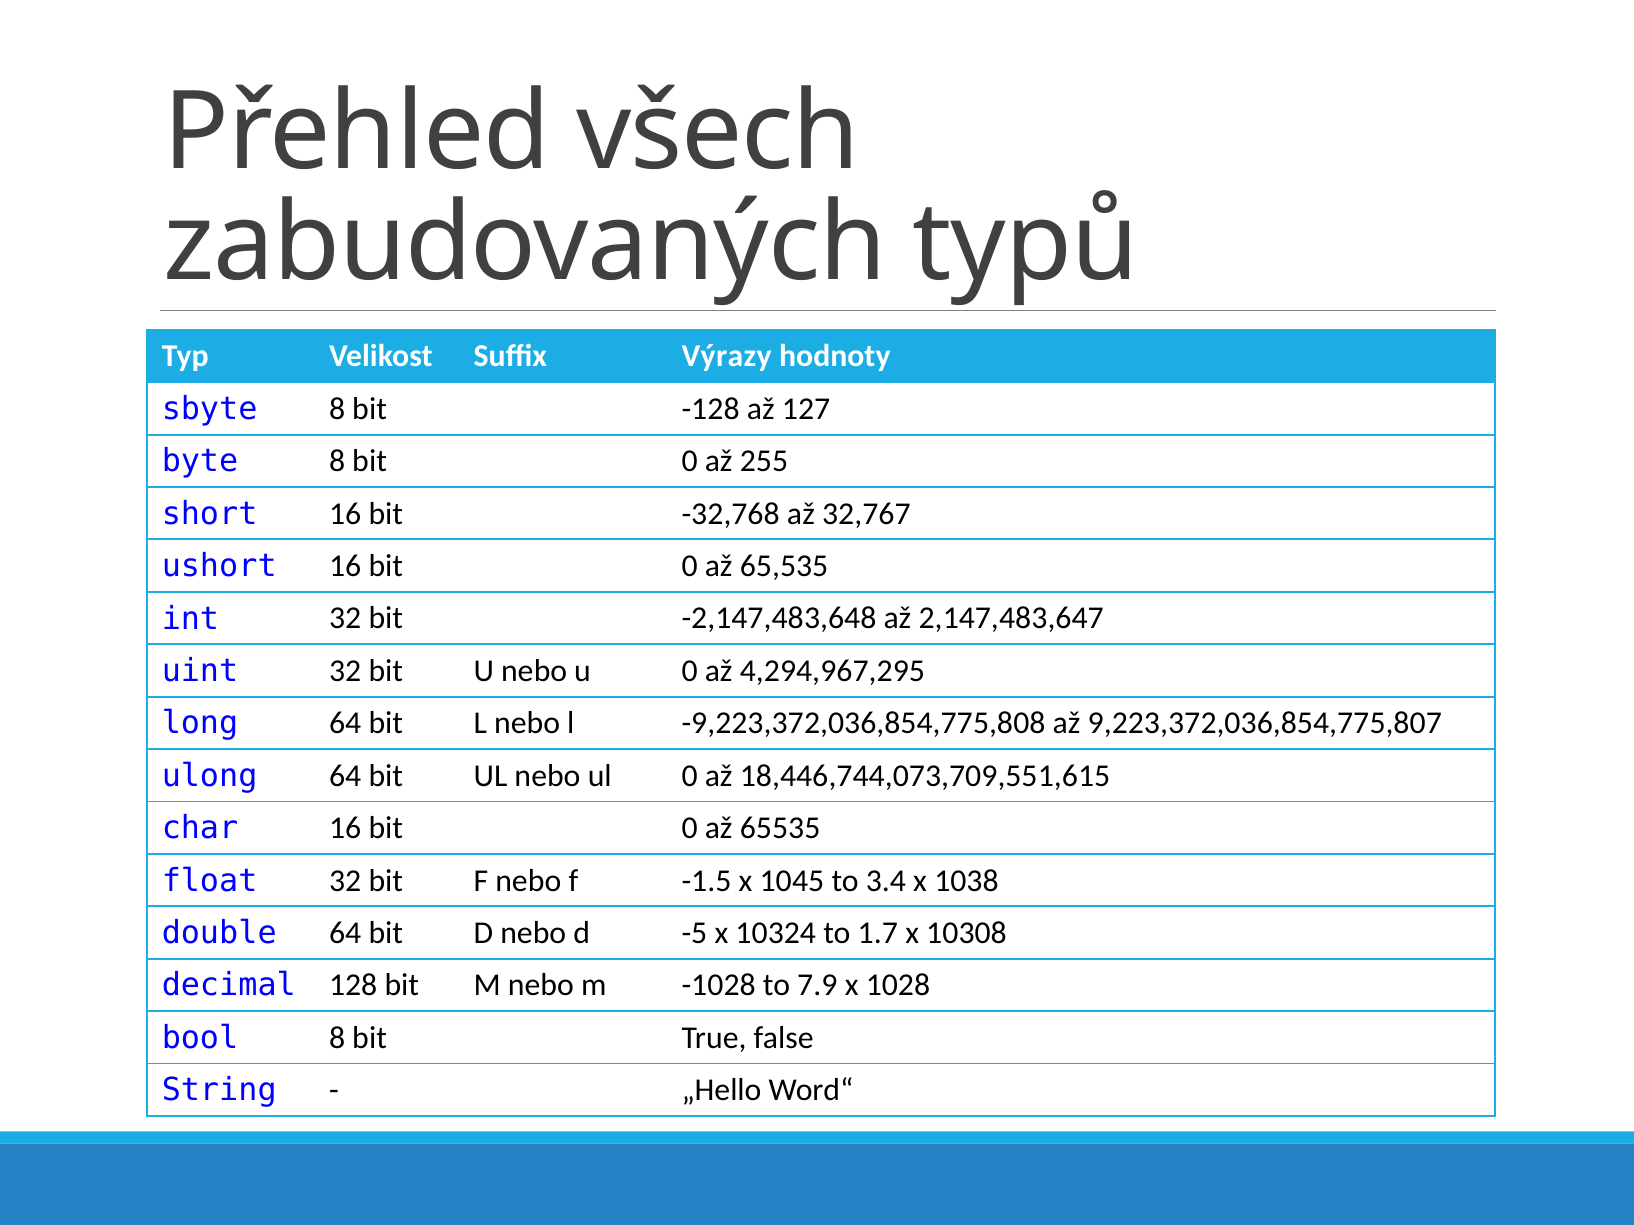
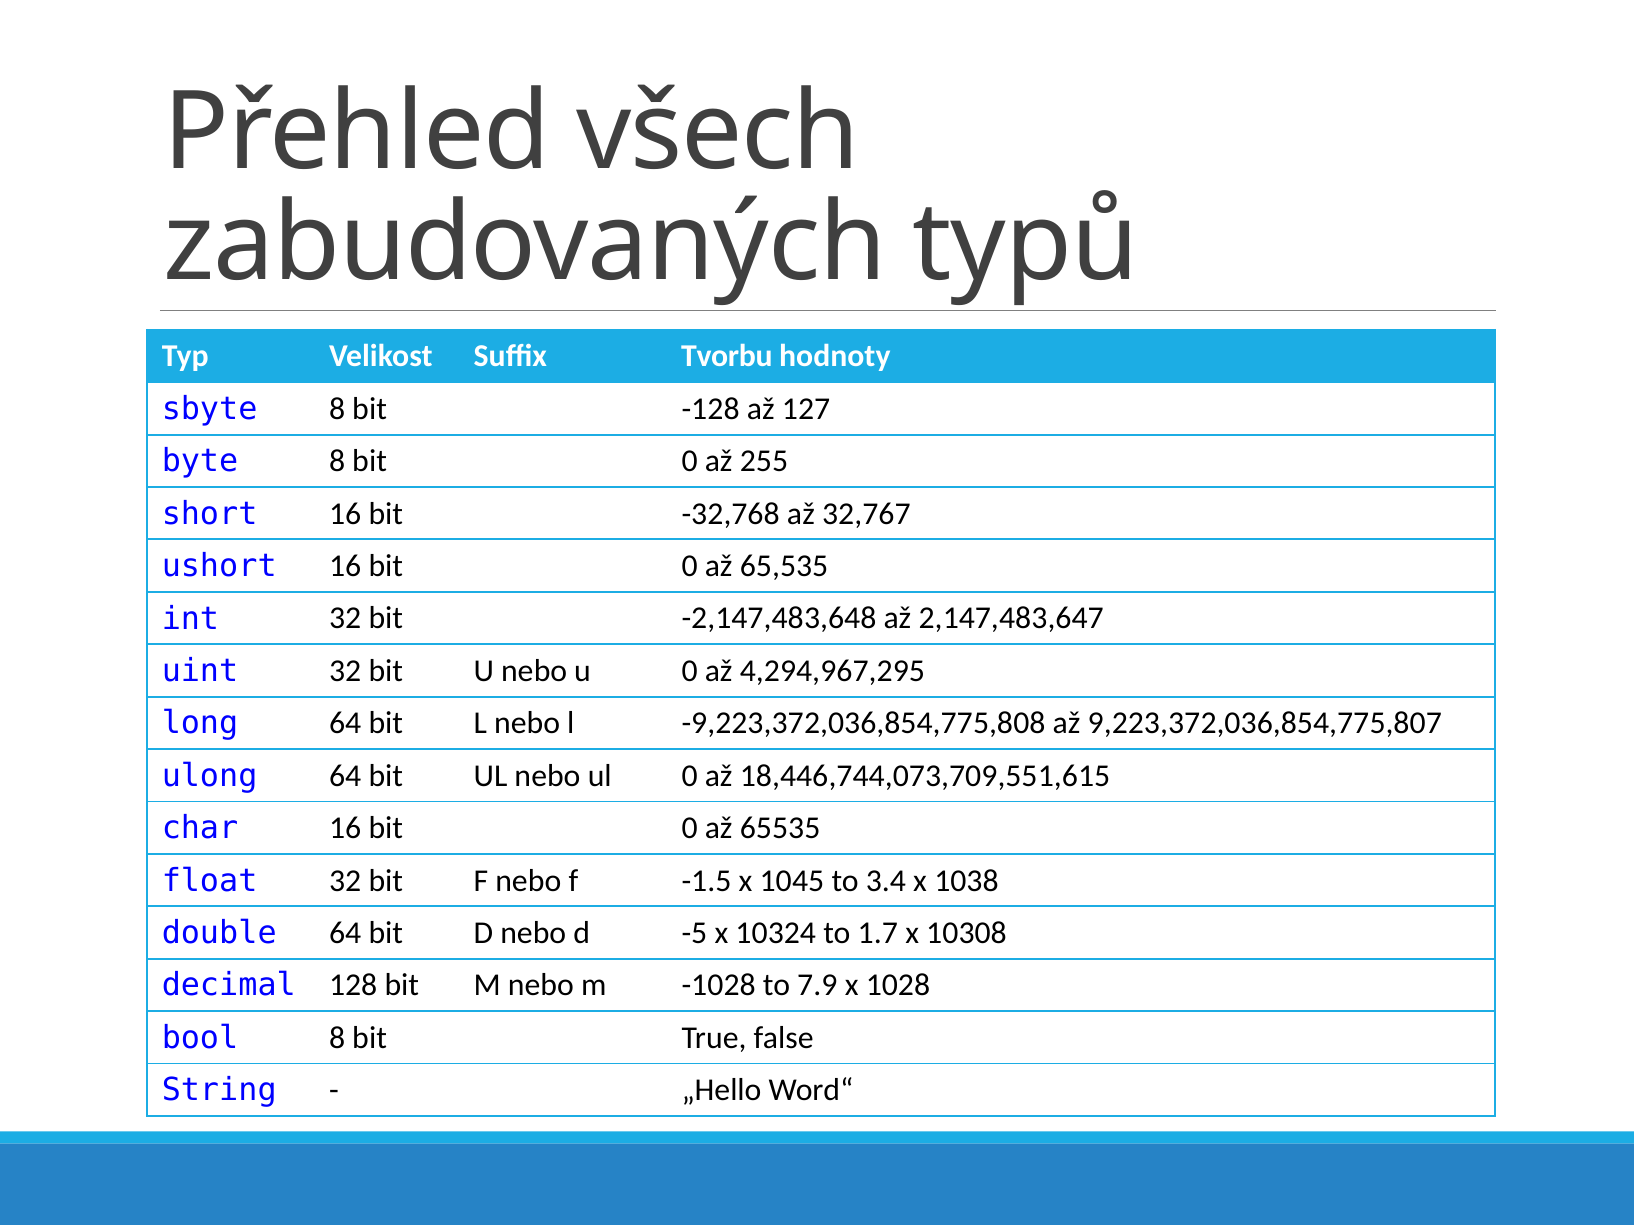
Výrazy: Výrazy -> Tvorbu
